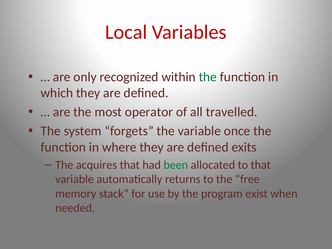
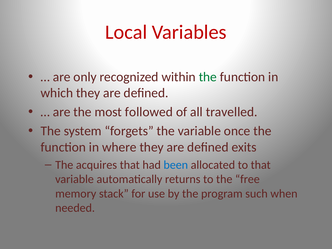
operator: operator -> followed
been colour: green -> blue
exist: exist -> such
